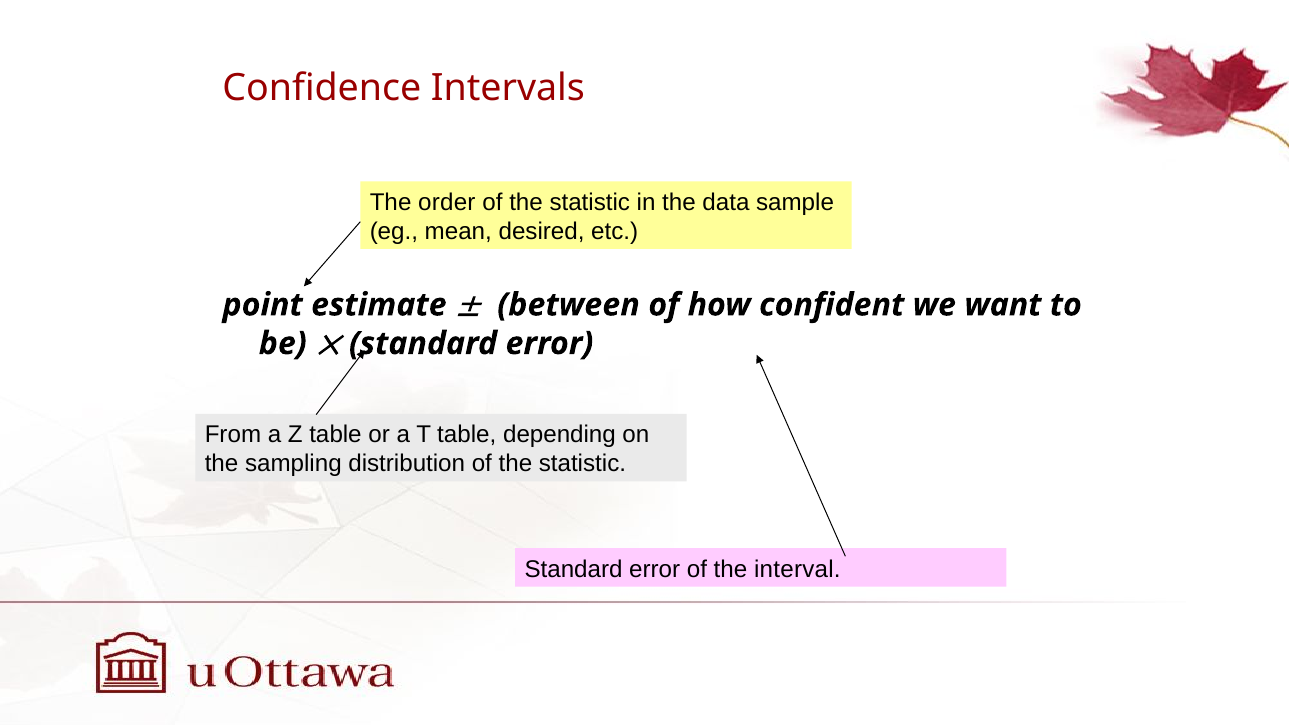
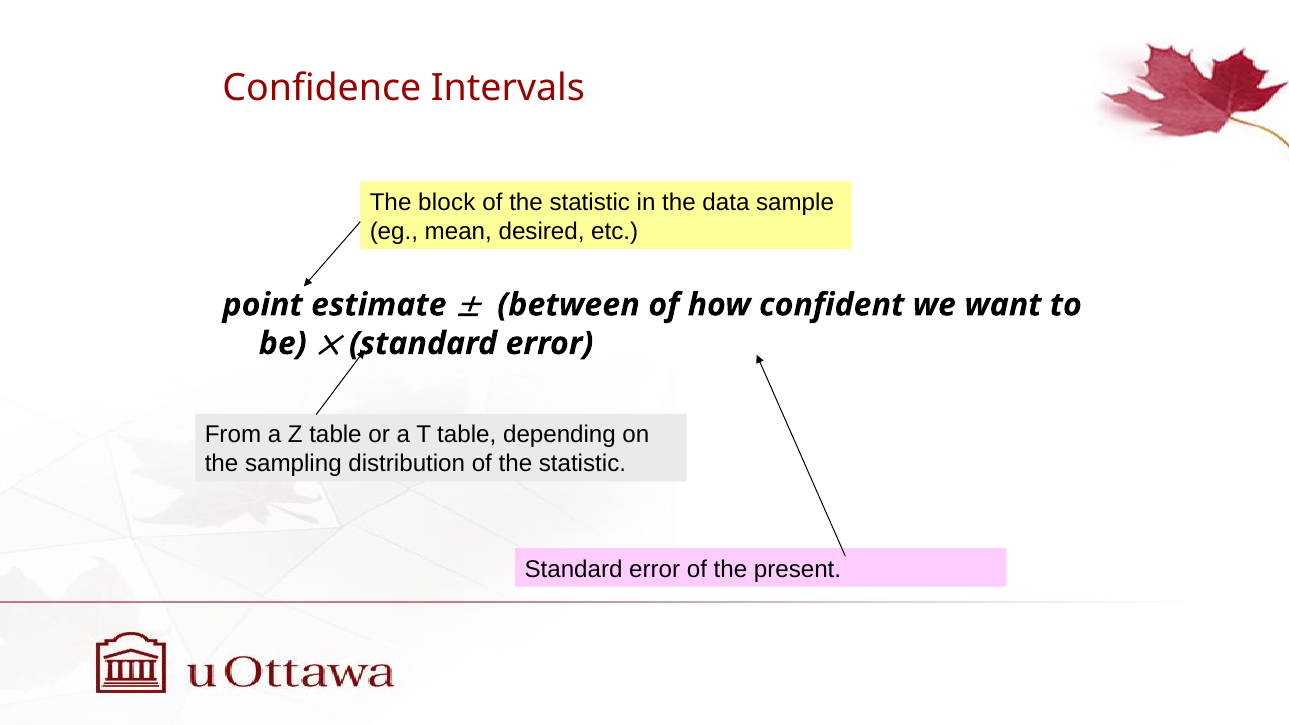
order: order -> block
interval: interval -> present
